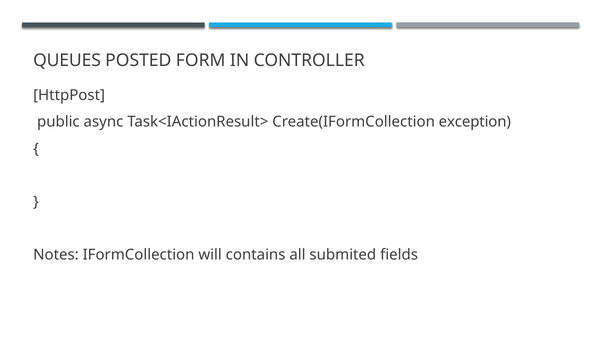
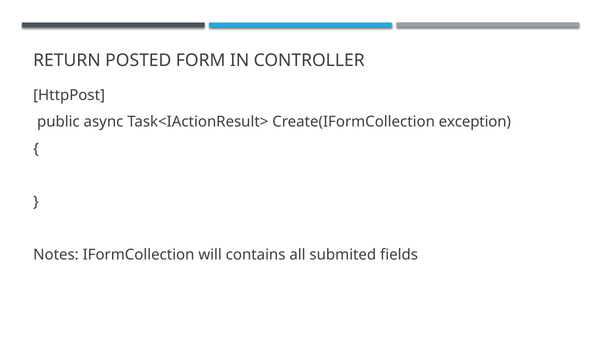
QUEUES: QUEUES -> RETURN
